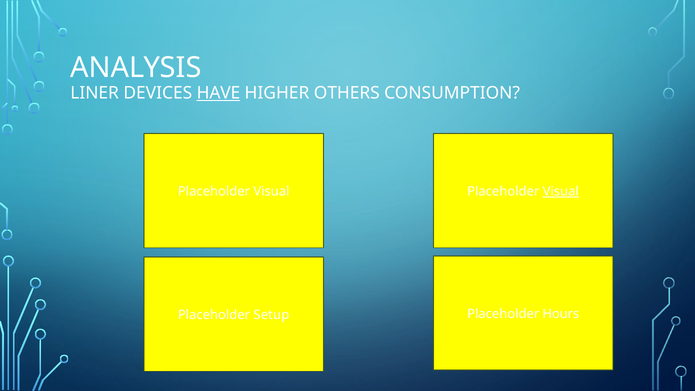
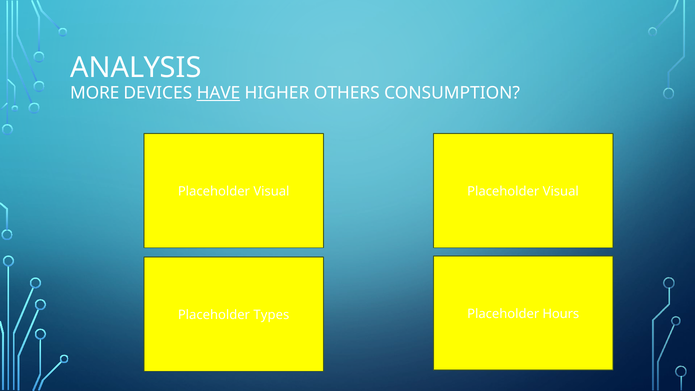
LINER: LINER -> MORE
Visual at (561, 191) underline: present -> none
Setup: Setup -> Types
